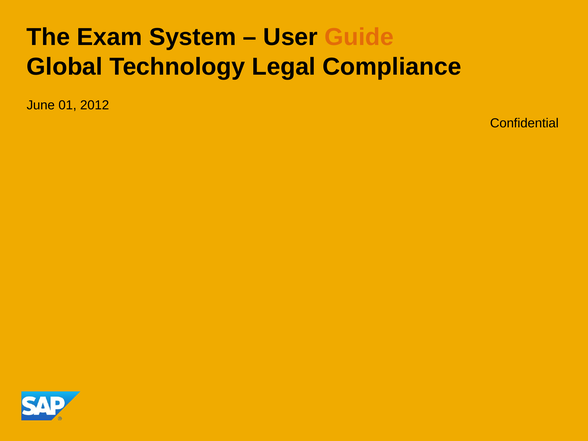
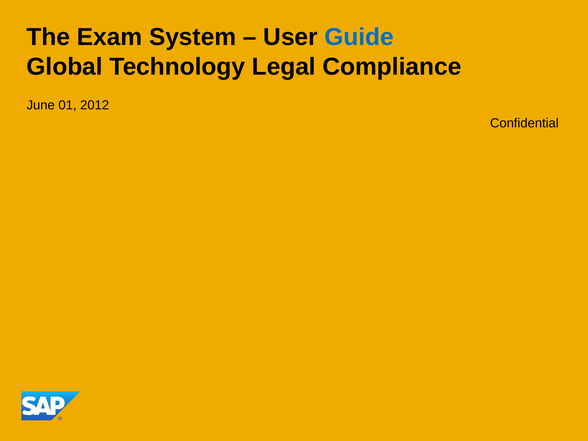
Guide colour: orange -> blue
